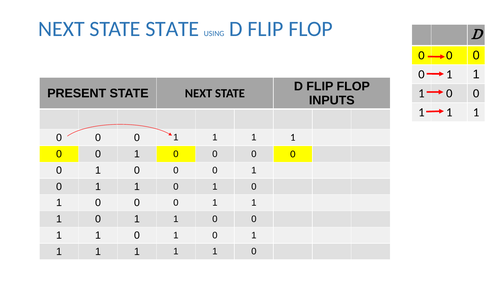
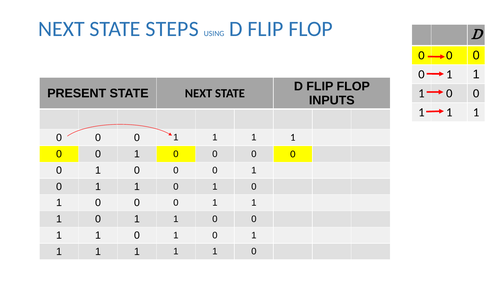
STATE STATE: STATE -> STEPS
